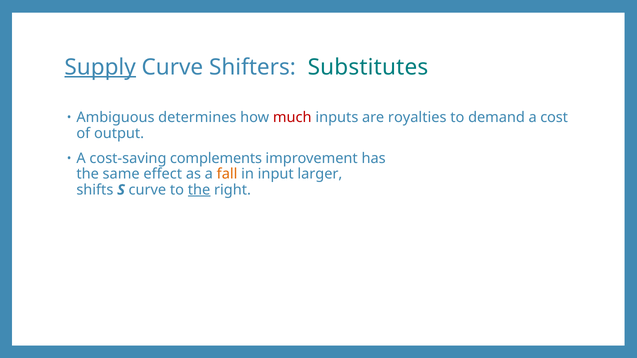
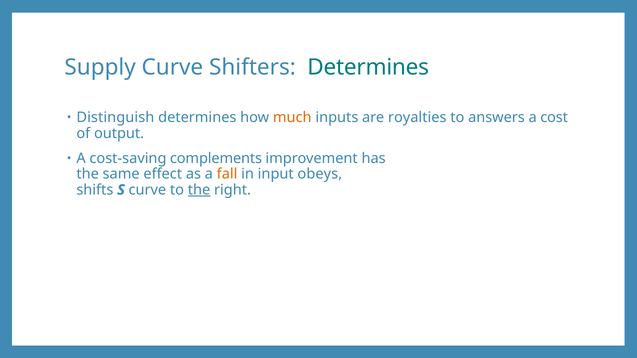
Supply underline: present -> none
Shifters Substitutes: Substitutes -> Determines
Ambiguous: Ambiguous -> Distinguish
much colour: red -> orange
demand: demand -> answers
larger: larger -> obeys
